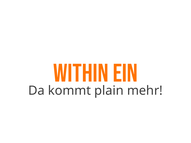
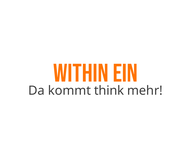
plain: plain -> think
